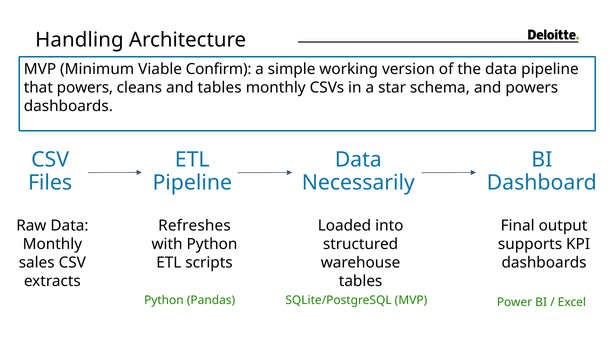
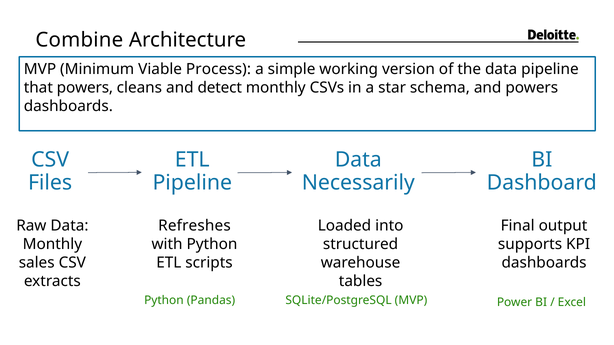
Handling: Handling -> Combine
Confirm: Confirm -> Process
and tables: tables -> detect
